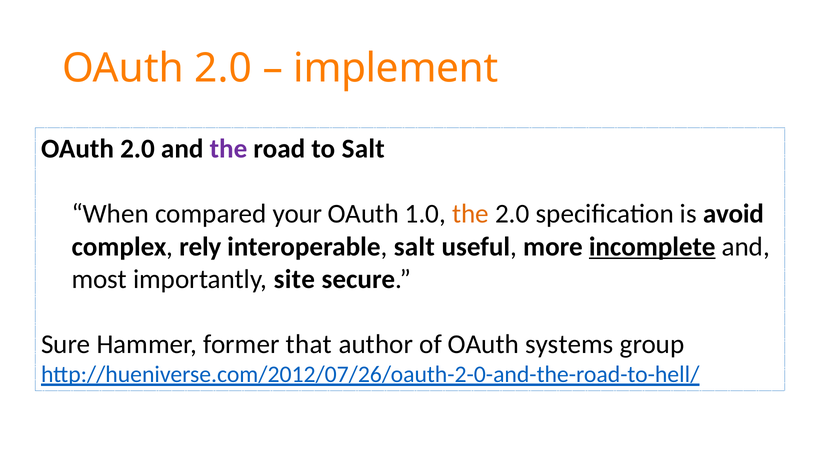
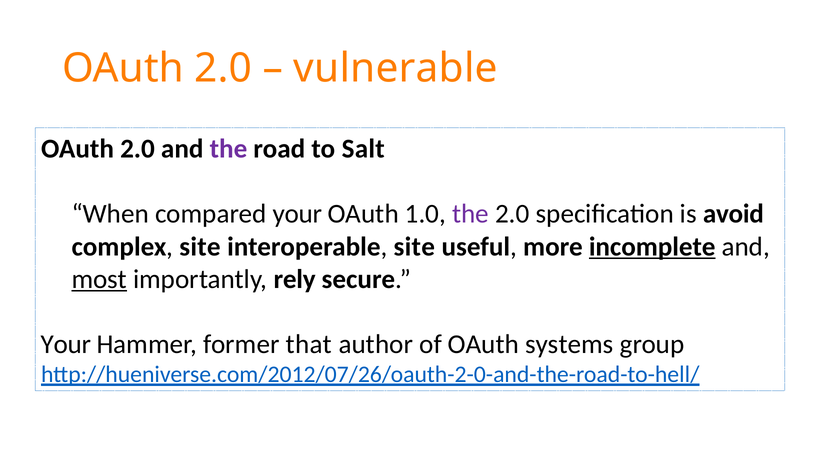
implement: implement -> vulnerable
the at (471, 214) colour: orange -> purple
complex rely: rely -> site
interoperable salt: salt -> site
most underline: none -> present
site: site -> rely
Sure at (66, 344): Sure -> Your
